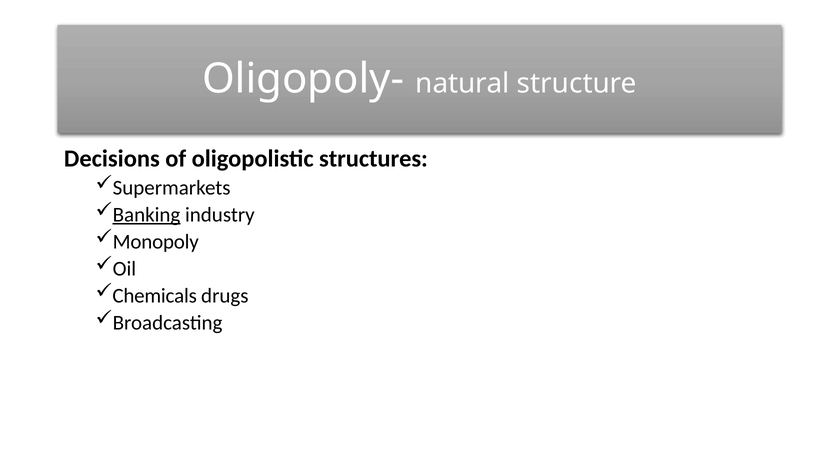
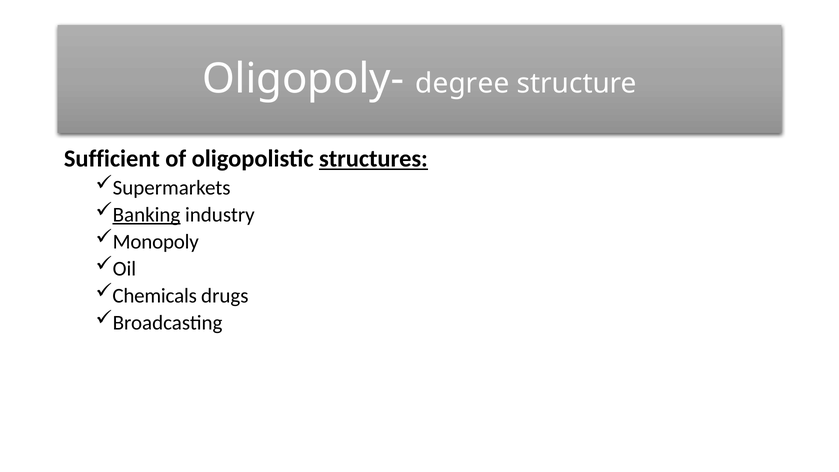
natural: natural -> degree
Decisions: Decisions -> Sufficient
structures underline: none -> present
